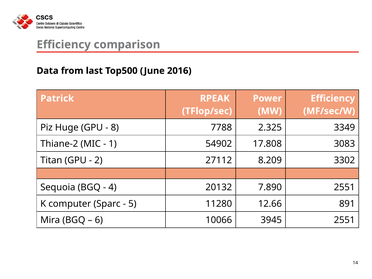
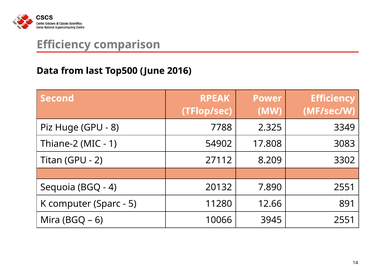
Patrick: Patrick -> Second
